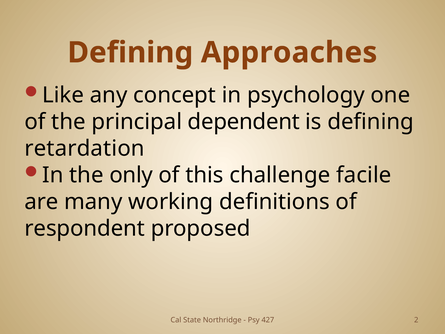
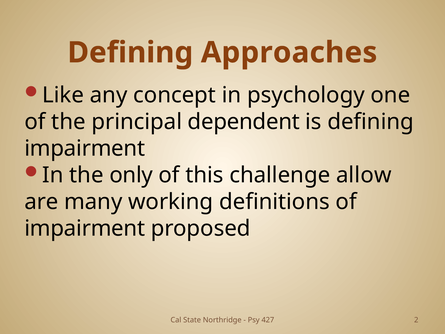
retardation at (85, 148): retardation -> impairment
facile: facile -> allow
respondent at (85, 228): respondent -> impairment
